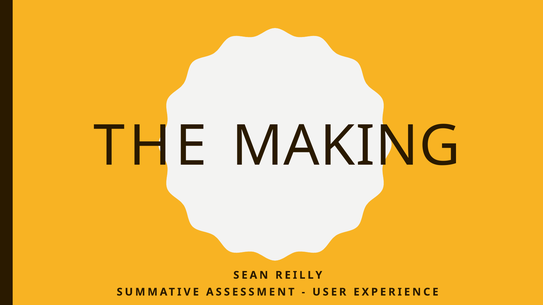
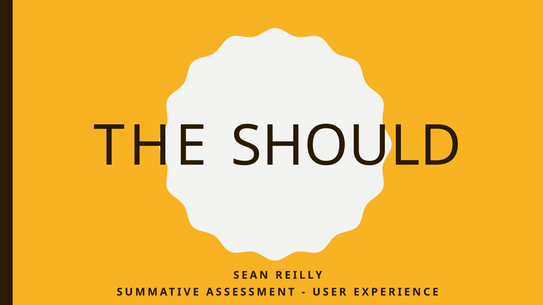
MAKING: MAKING -> SHOULD
